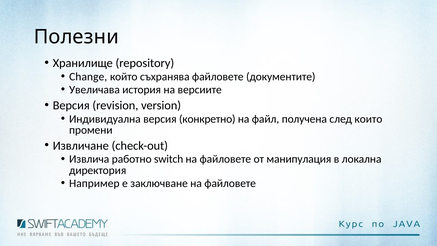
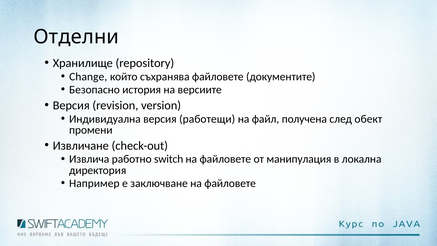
Полезни: Полезни -> Отделни
Увеличава: Увеличава -> Безопасно
конкретно: конкретно -> работещи
които: които -> обект
